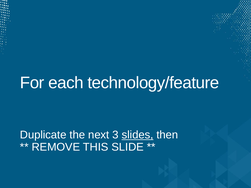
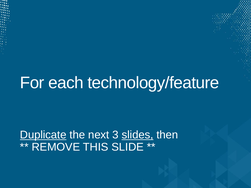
Duplicate underline: none -> present
